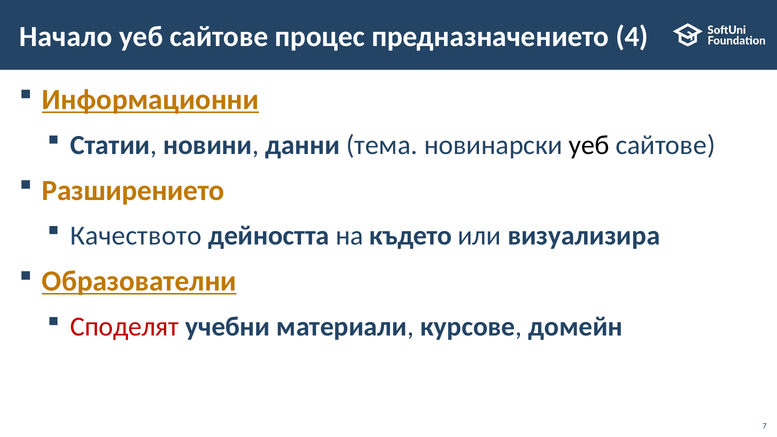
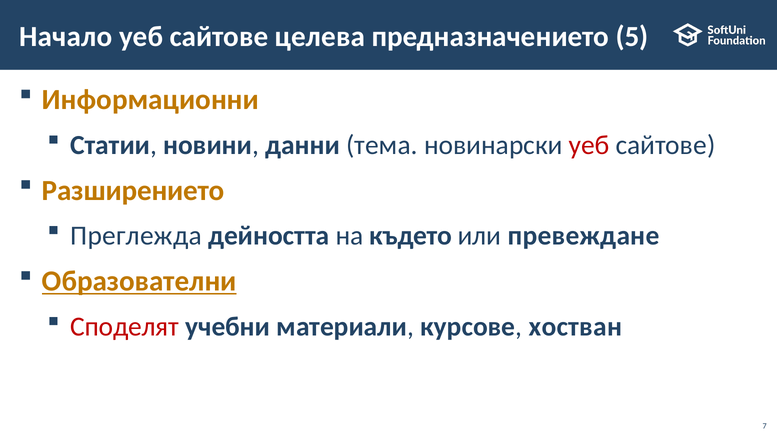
процес: процес -> целева
4: 4 -> 5
Информационни underline: present -> none
уеб at (589, 145) colour: black -> red
Качеството: Качеството -> Преглежда
визуализира: визуализира -> превеждане
домейн: домейн -> хостван
